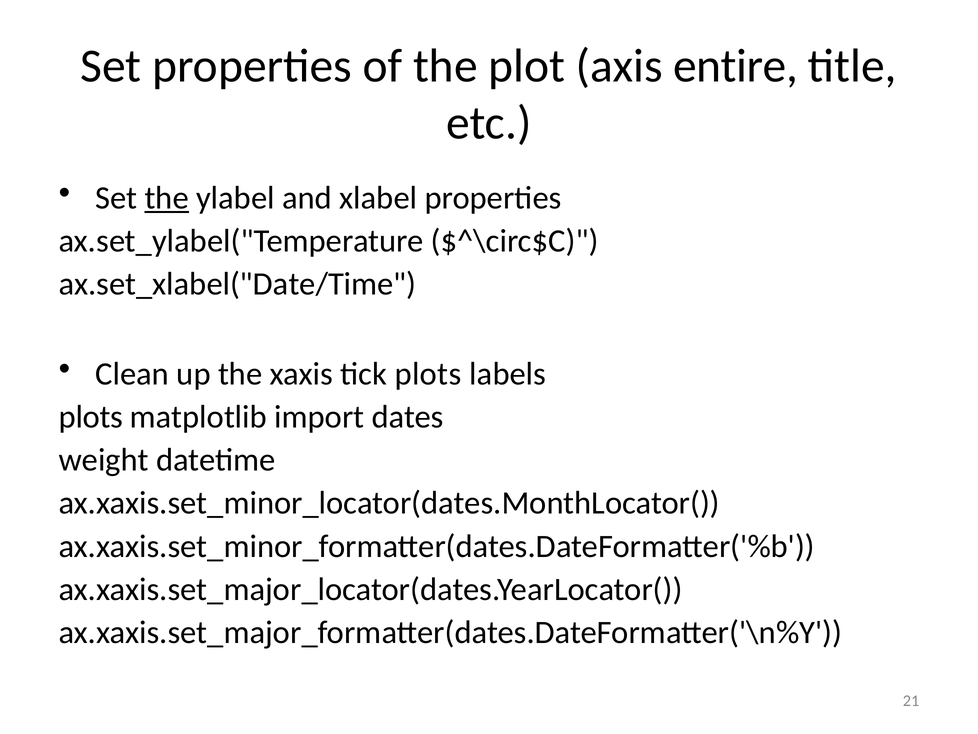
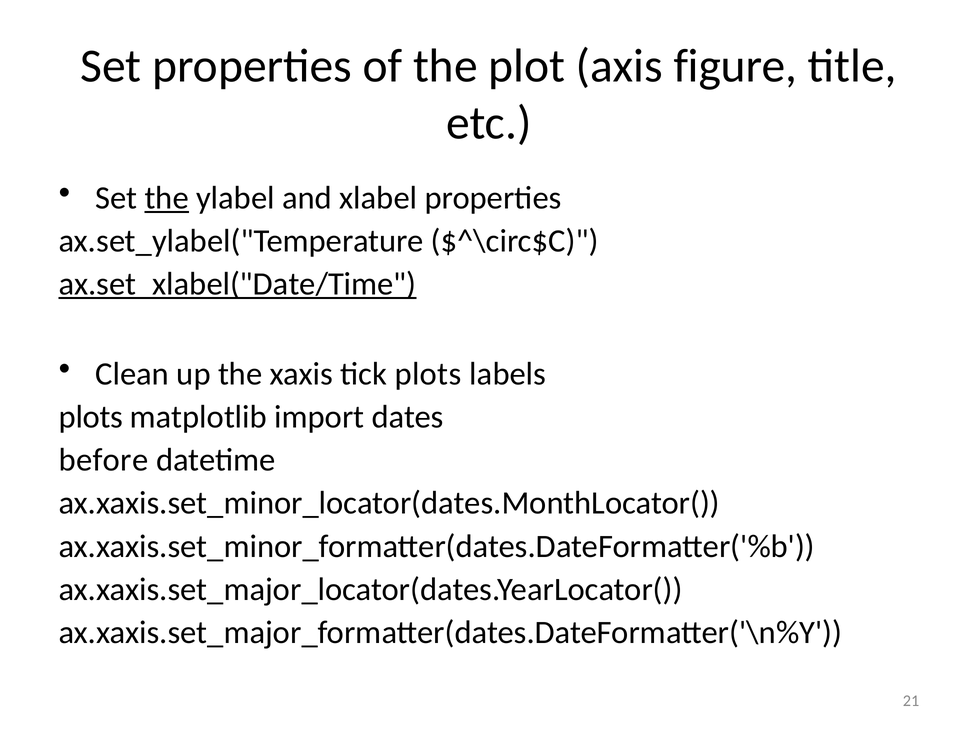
entire: entire -> figure
ax.set_xlabel("Date/Time underline: none -> present
weight: weight -> before
